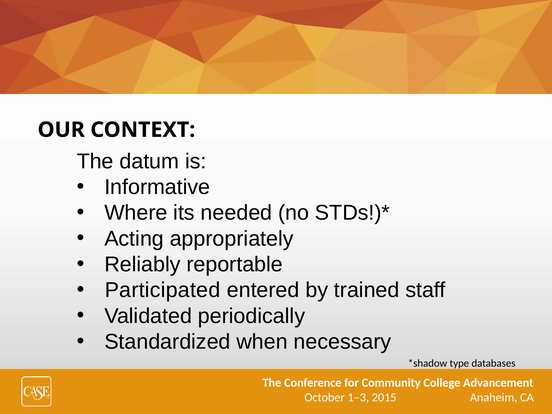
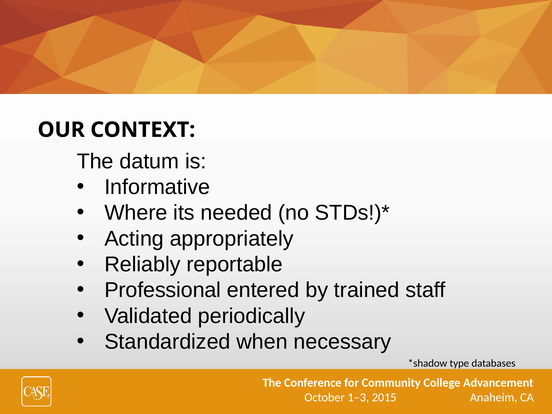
Participated: Participated -> Professional
